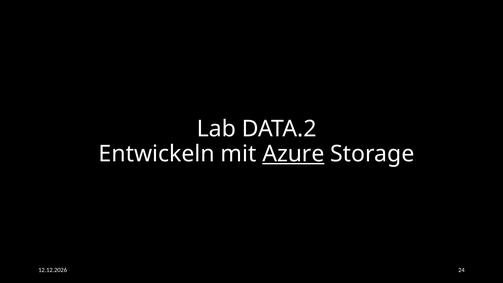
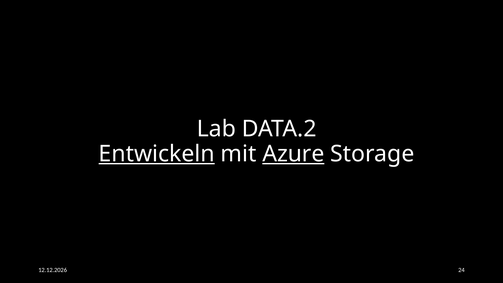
Entwickeln underline: none -> present
